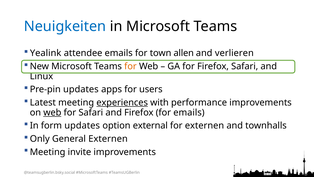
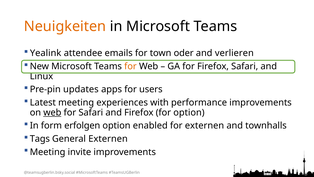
Neuigkeiten colour: blue -> orange
allen: allen -> oder
experiences underline: present -> none
for emails: emails -> option
form updates: updates -> erfolgen
external: external -> enabled
Only: Only -> Tags
